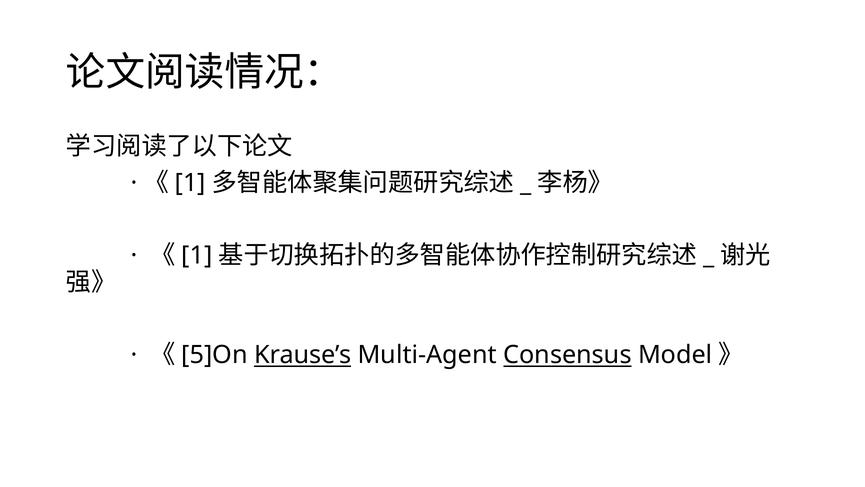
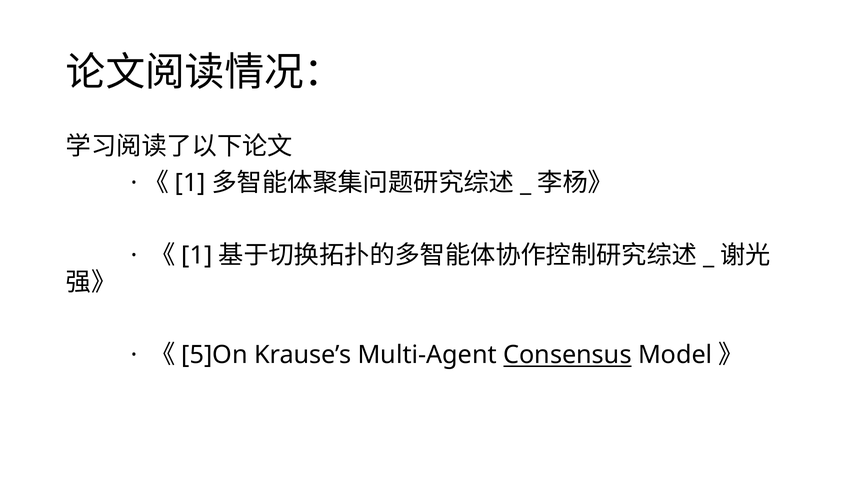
Krause’s underline: present -> none
